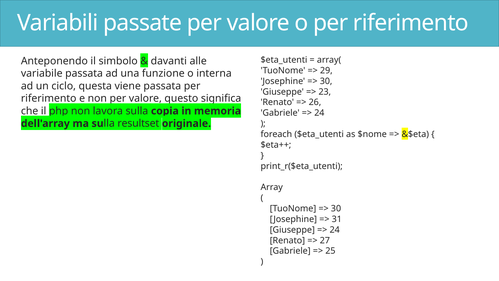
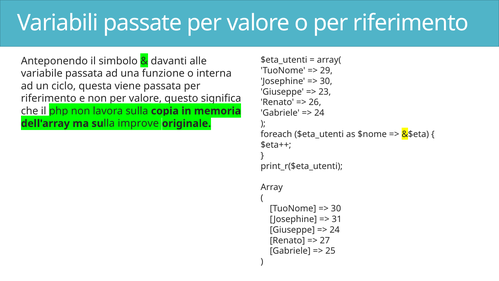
resultset: resultset -> improve
